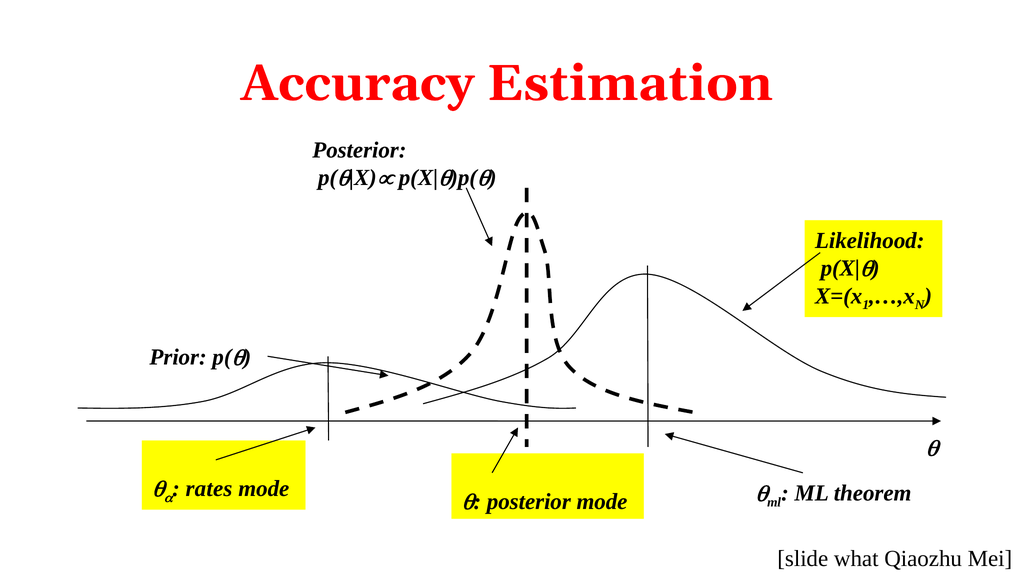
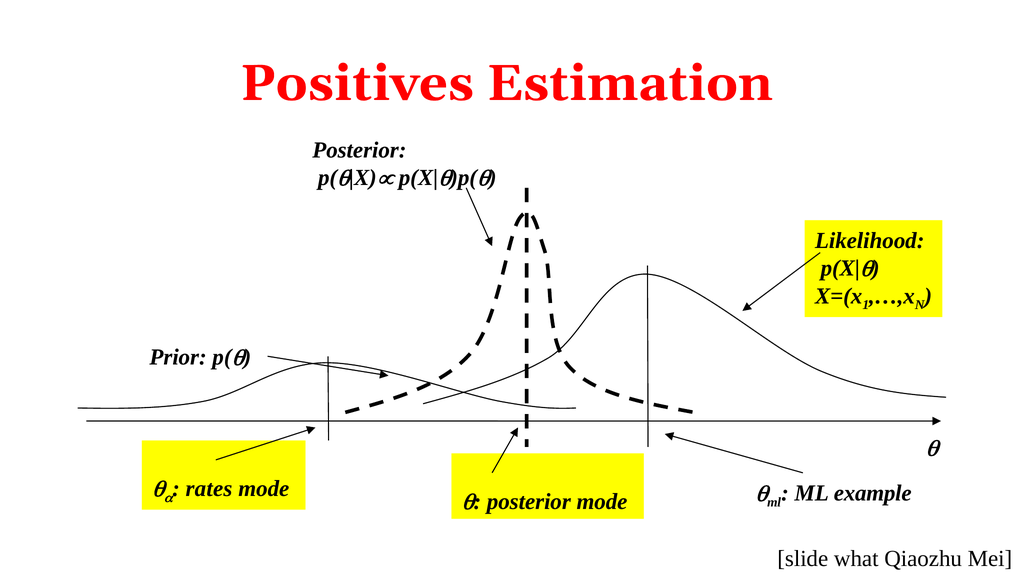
Accuracy: Accuracy -> Positives
theorem: theorem -> example
